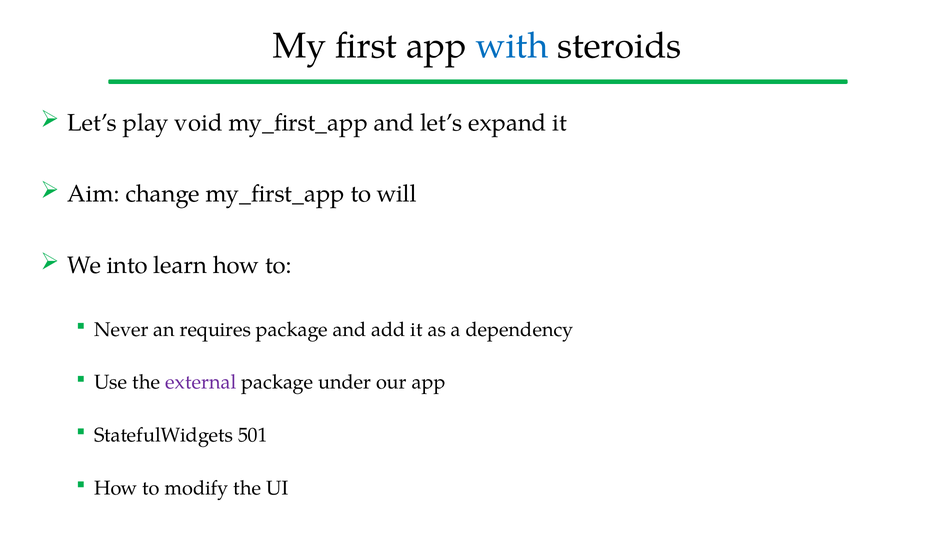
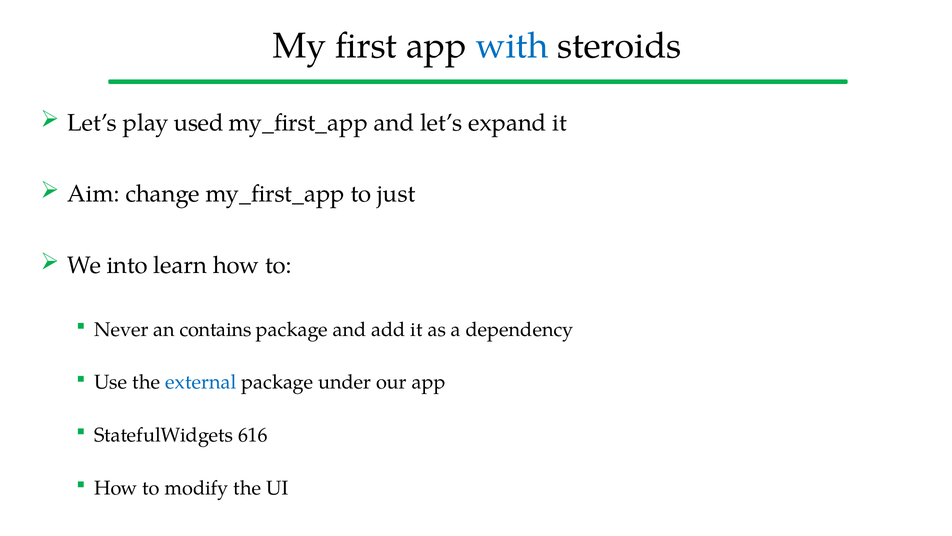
void: void -> used
will: will -> just
requires: requires -> contains
external colour: purple -> blue
501: 501 -> 616
